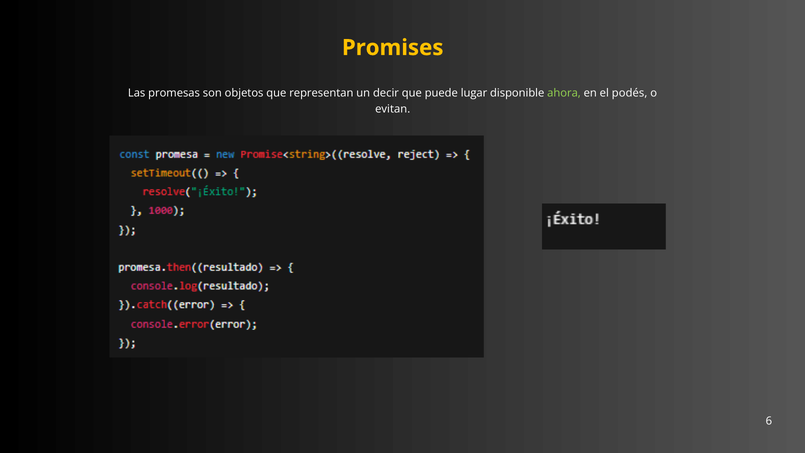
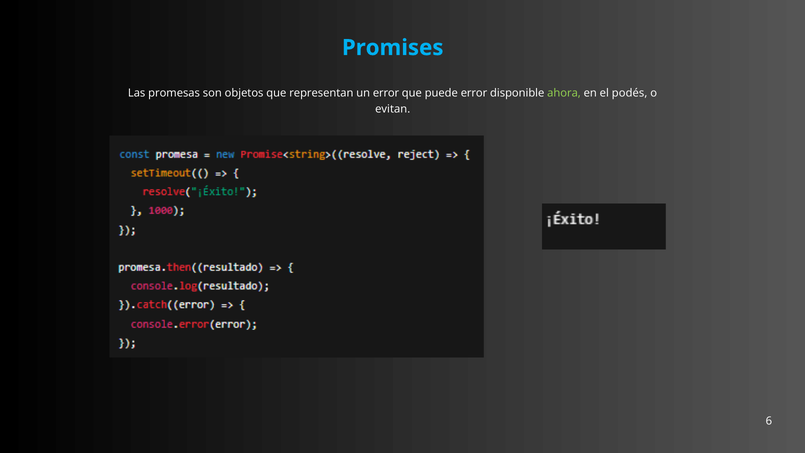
Promises colour: yellow -> light blue
un decir: decir -> error
puede lugar: lugar -> error
